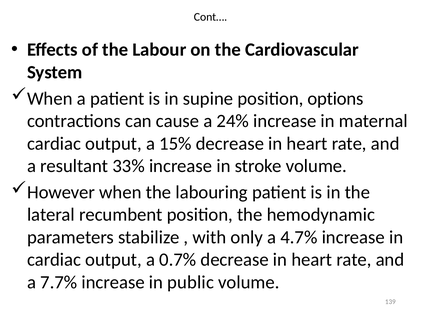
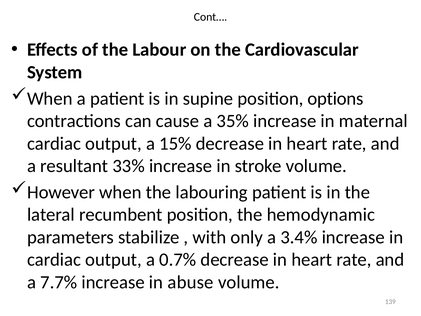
24%: 24% -> 35%
4.7%: 4.7% -> 3.4%
public: public -> abuse
